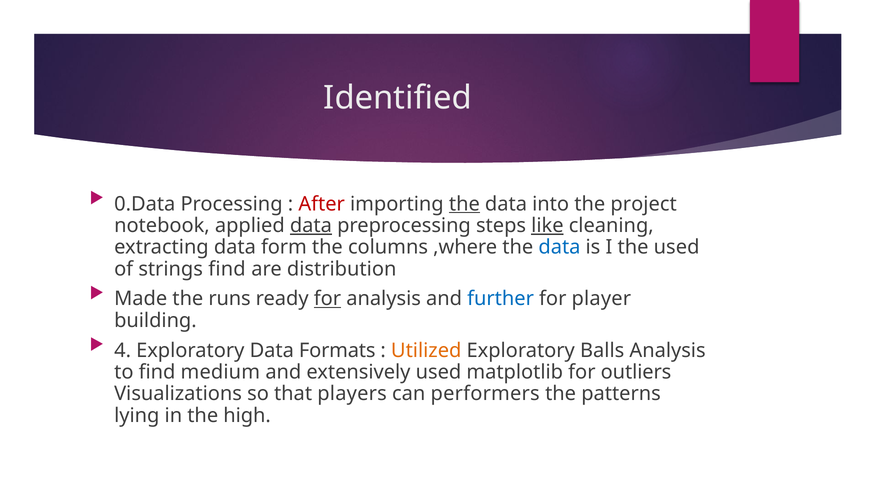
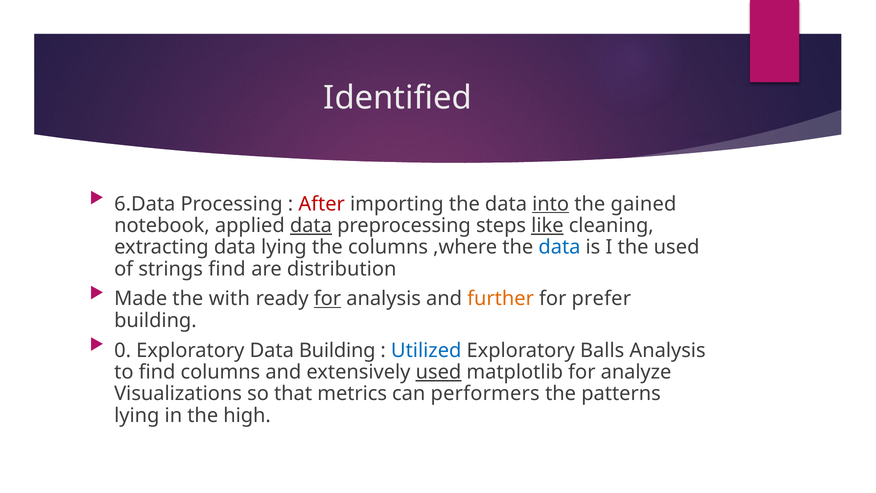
0.Data: 0.Data -> 6.Data
the at (464, 204) underline: present -> none
into underline: none -> present
project: project -> gained
data form: form -> lying
runs: runs -> with
further colour: blue -> orange
player: player -> prefer
4: 4 -> 0
Data Formats: Formats -> Building
Utilized colour: orange -> blue
find medium: medium -> columns
used at (438, 372) underline: none -> present
outliers: outliers -> analyze
players: players -> metrics
